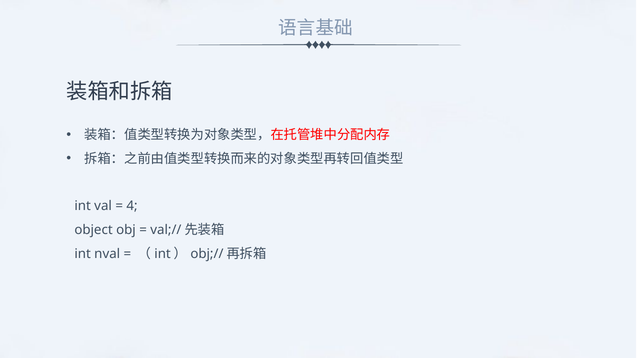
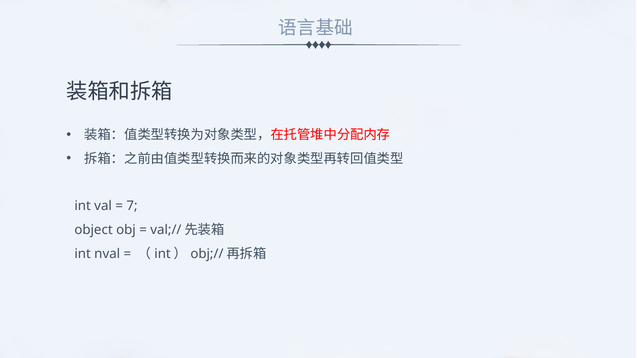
4: 4 -> 7
